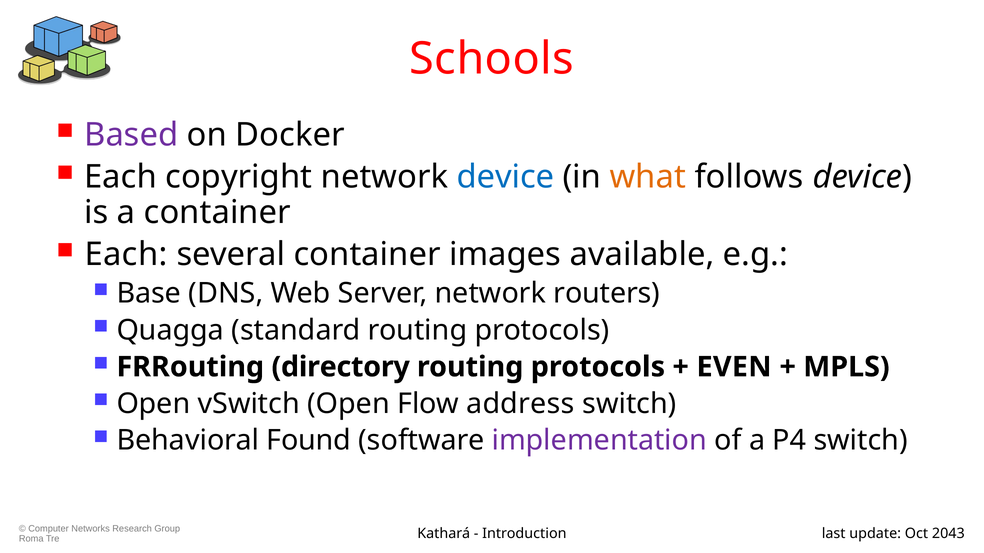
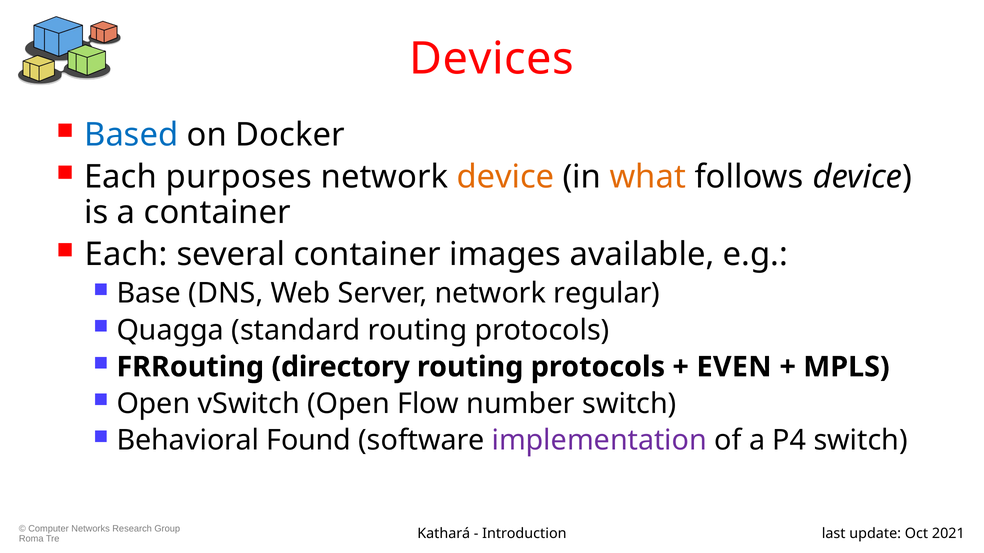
Schools: Schools -> Devices
Based colour: purple -> blue
copyright: copyright -> purposes
device at (505, 177) colour: blue -> orange
routers: routers -> regular
address: address -> number
2043: 2043 -> 2021
